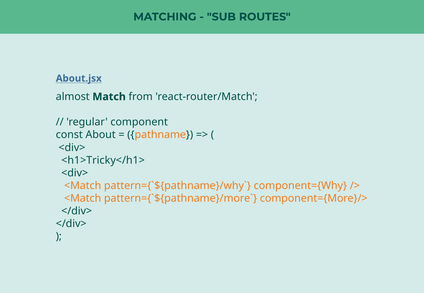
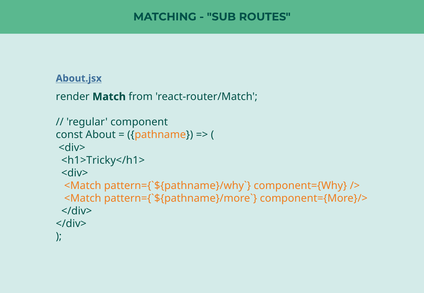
almost: almost -> render
